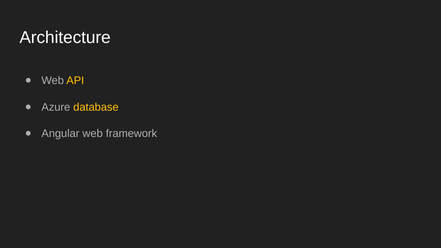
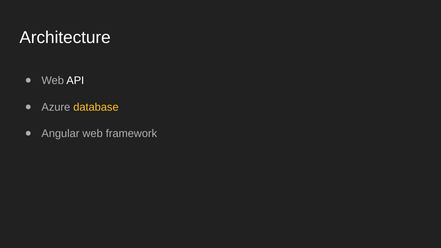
API colour: yellow -> white
